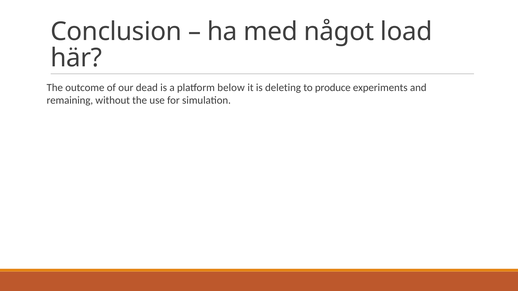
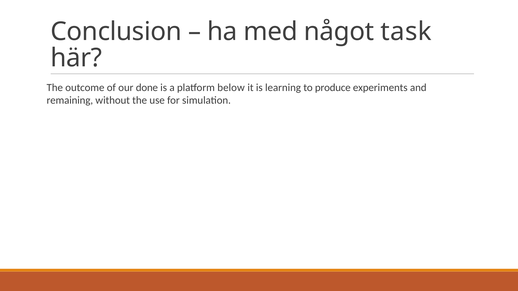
load: load -> task
dead: dead -> done
deleting: deleting -> learning
